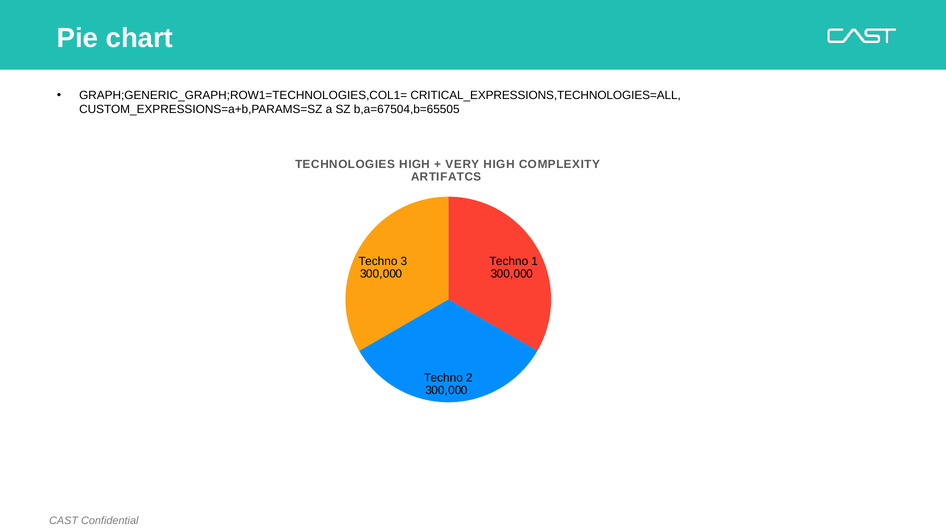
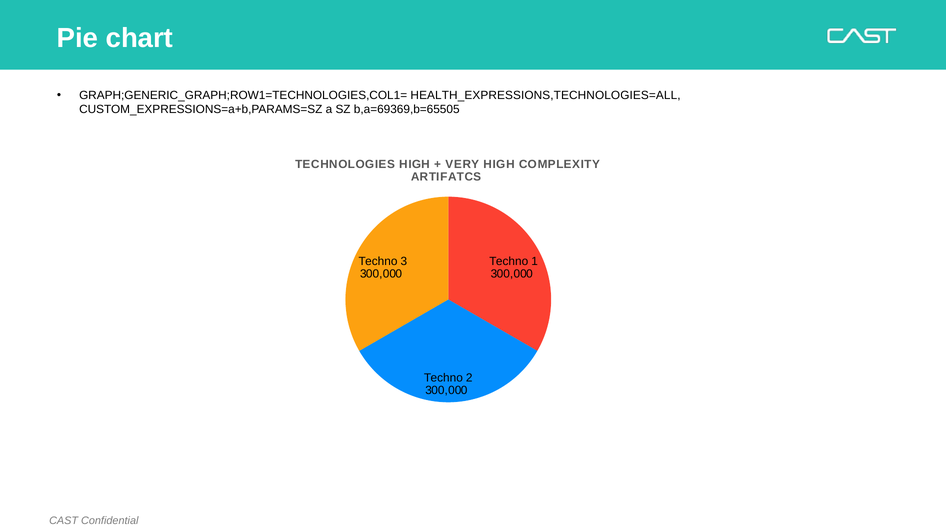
CRITICAL_EXPRESSIONS,TECHNOLOGIES=ALL: CRITICAL_EXPRESSIONS,TECHNOLOGIES=ALL -> HEALTH_EXPRESSIONS,TECHNOLOGIES=ALL
b,a=67504,b=65505: b,a=67504,b=65505 -> b,a=69369,b=65505
